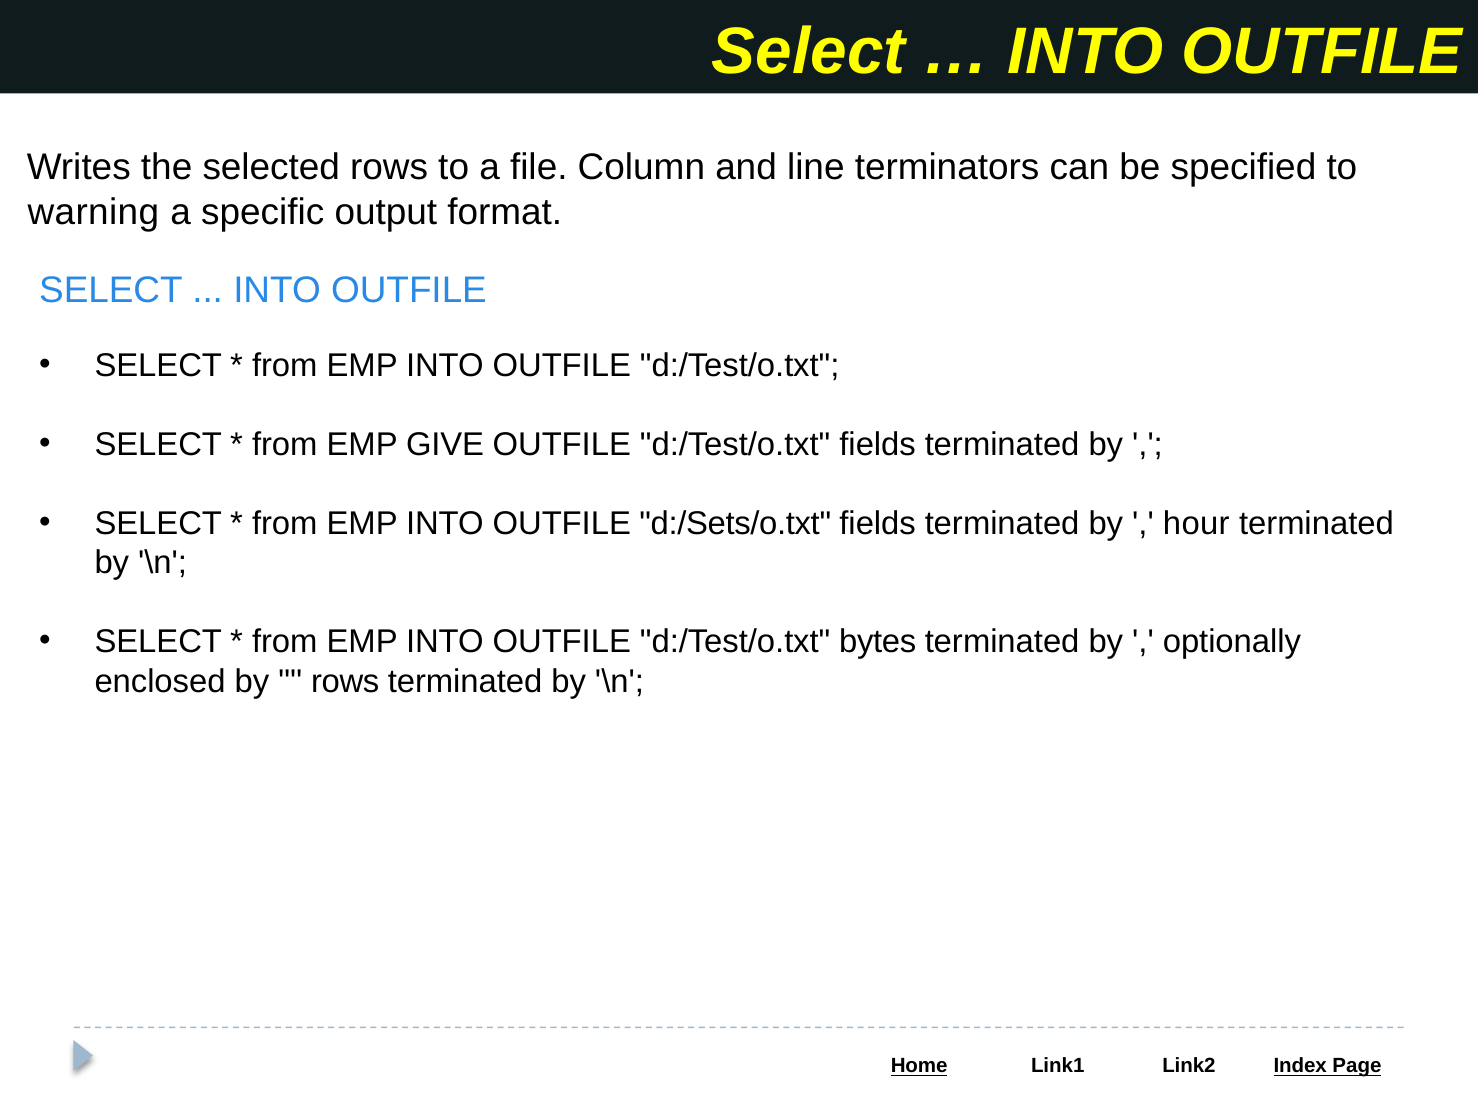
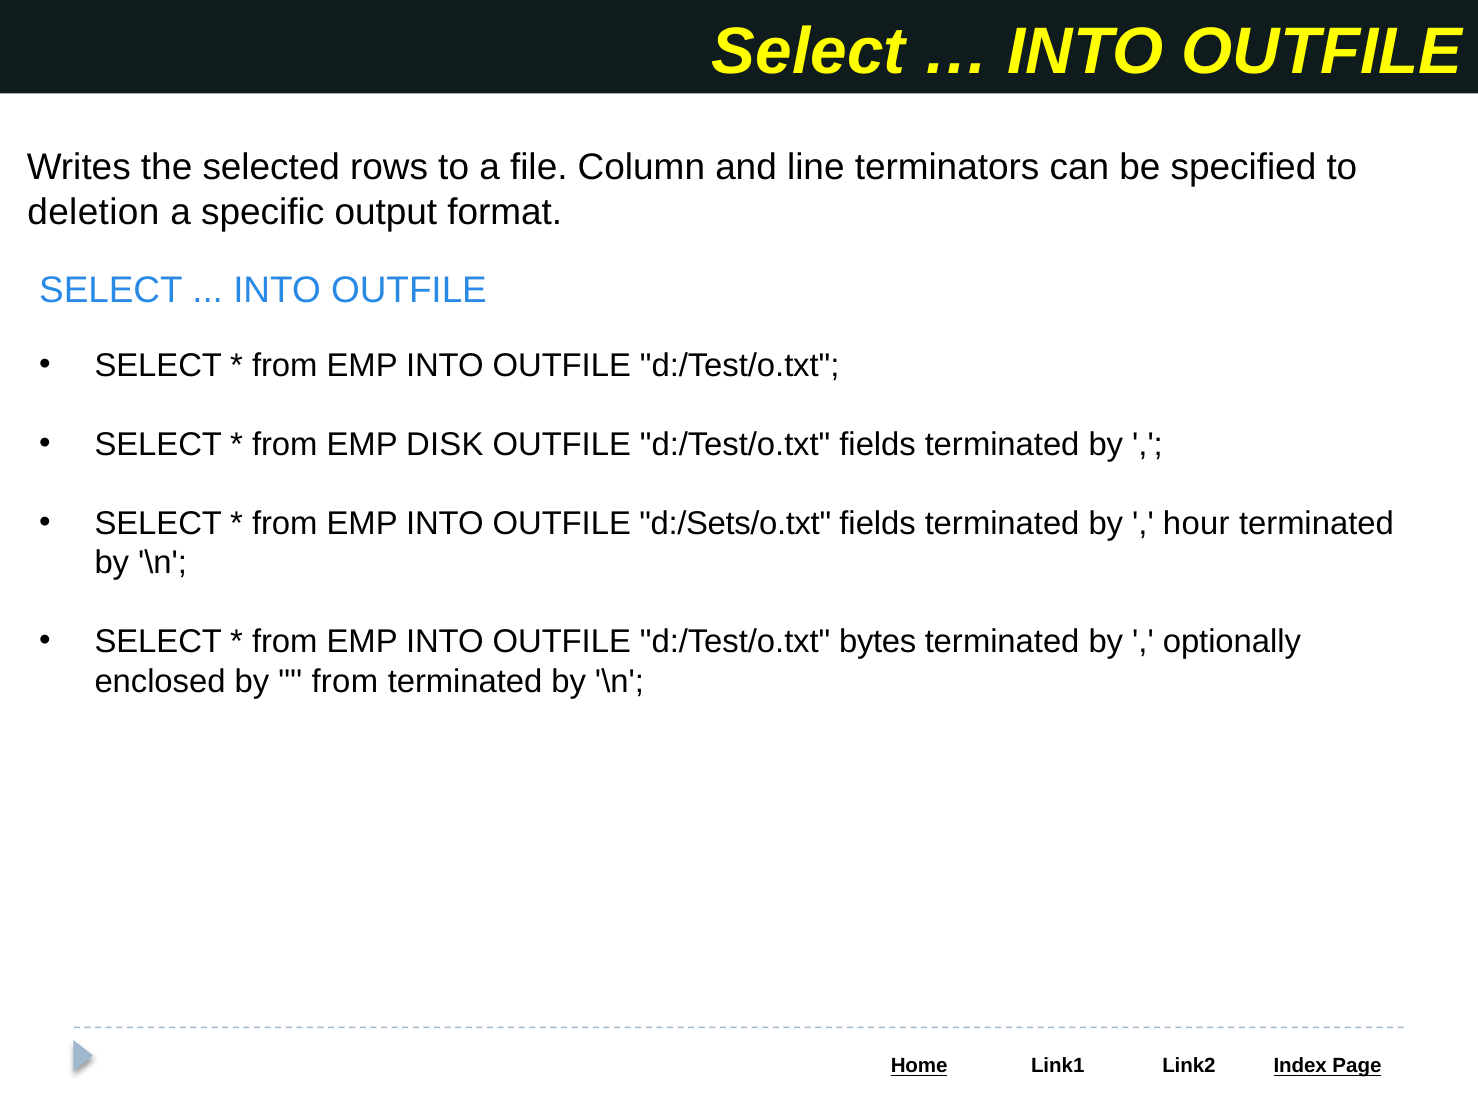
warning: warning -> deletion
GIVE: GIVE -> DISK
rows at (345, 681): rows -> from
